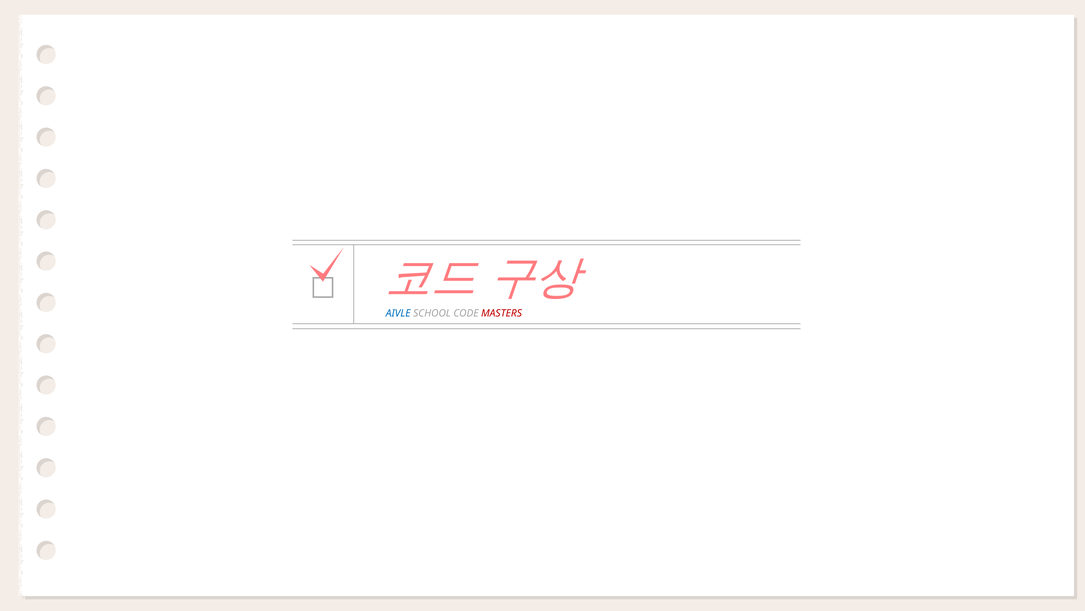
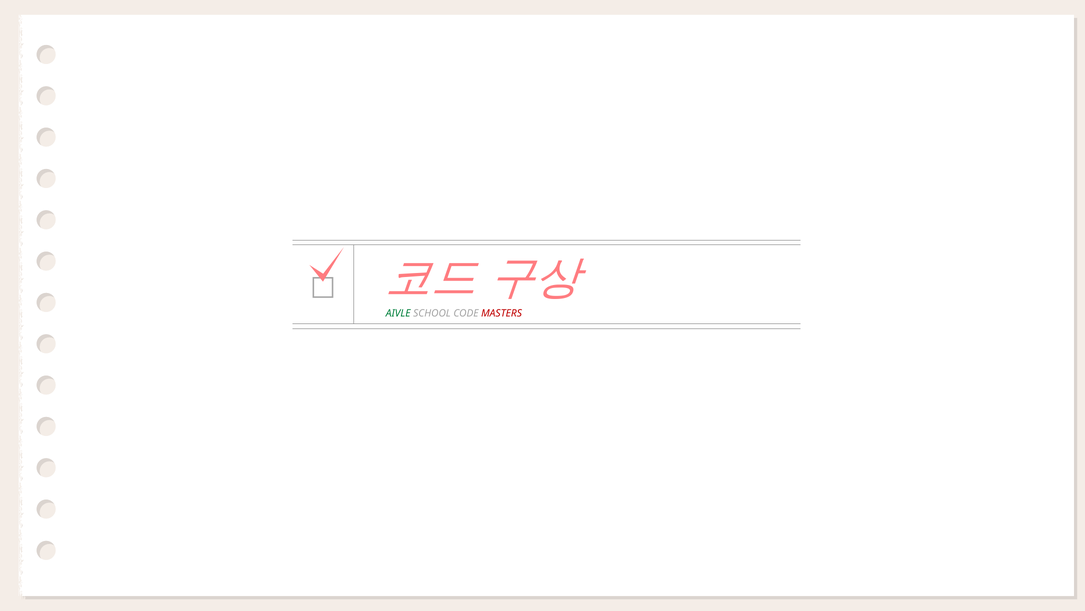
AIVLE colour: blue -> green
